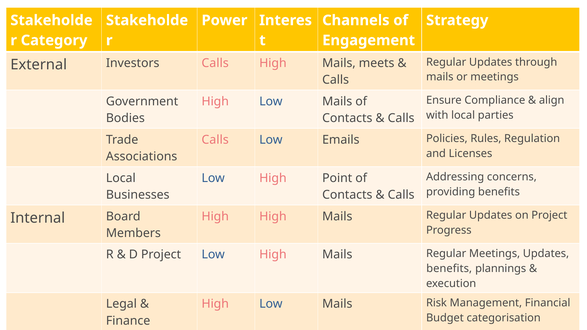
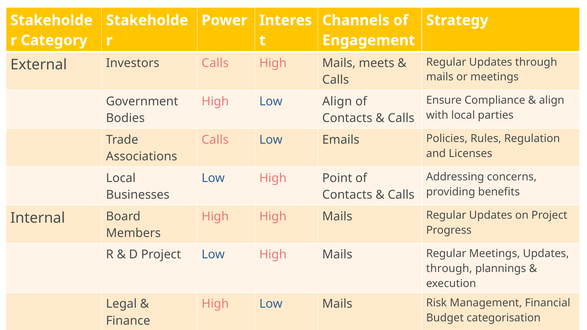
Mails at (337, 101): Mails -> Align
benefits at (449, 269): benefits -> through
